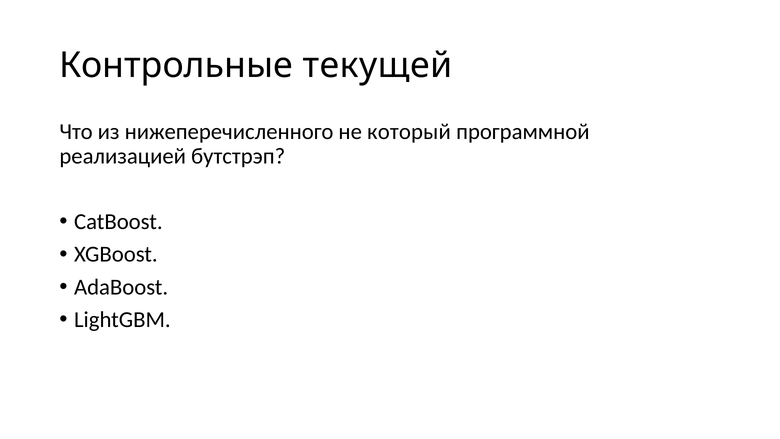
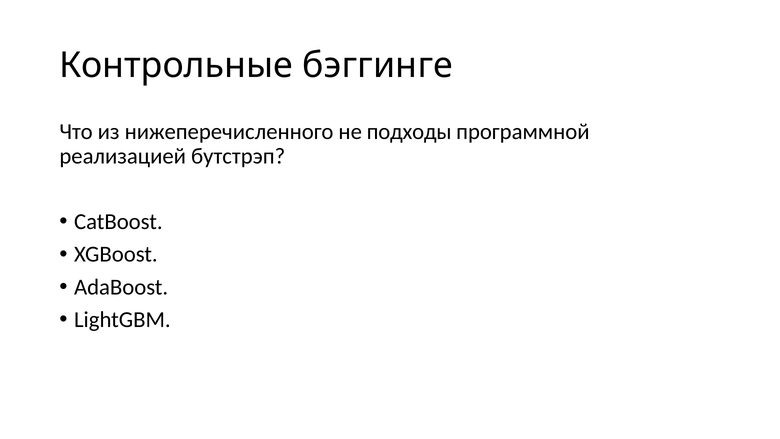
текущей: текущей -> бэггинге
который: который -> подходы
